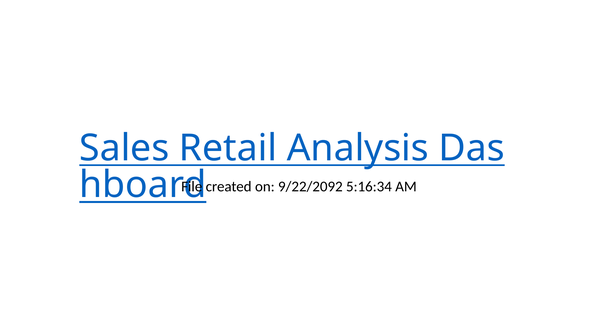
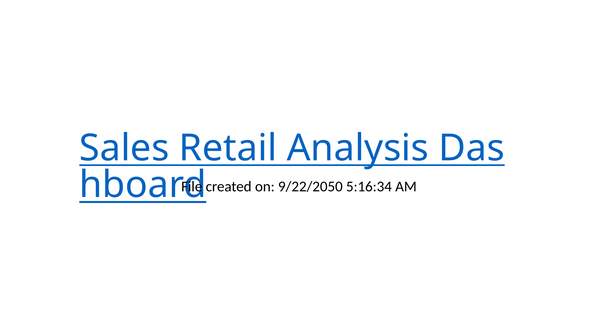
9/22/2092: 9/22/2092 -> 9/22/2050
